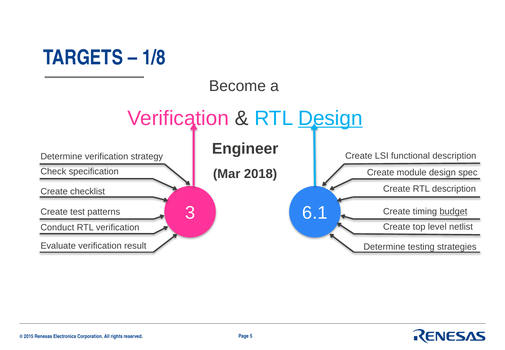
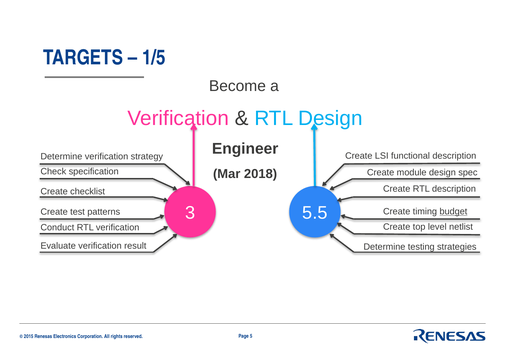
1/8: 1/8 -> 1/5
Design at (330, 118) underline: present -> none
6.1: 6.1 -> 5.5
